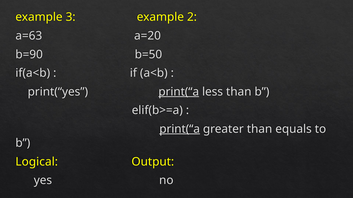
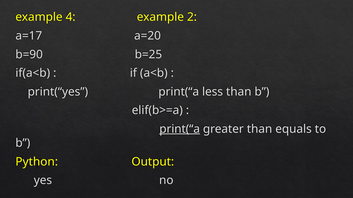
3: 3 -> 4
a=63: a=63 -> a=17
b=50: b=50 -> b=25
print(“a at (179, 92) underline: present -> none
Logical: Logical -> Python
